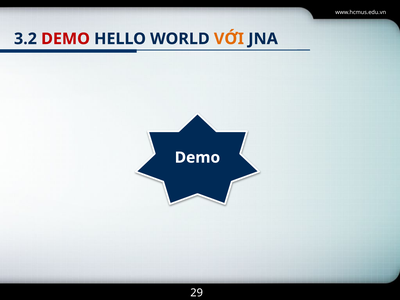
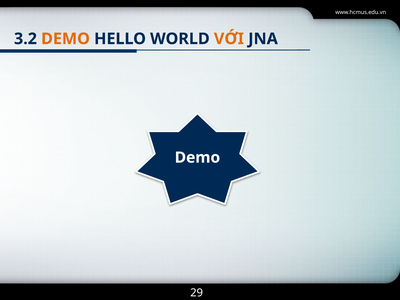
DEMO colour: red -> orange
